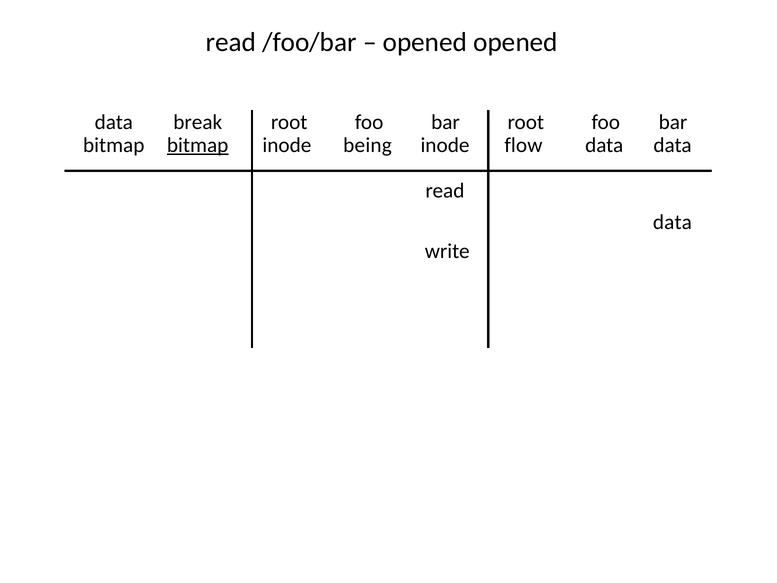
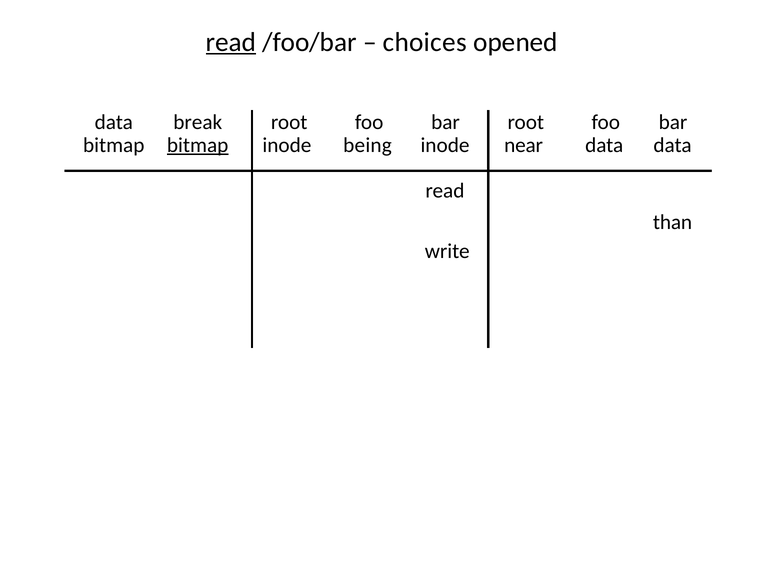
read at (231, 42) underline: none -> present
opened at (425, 42): opened -> choices
flow: flow -> near
data at (672, 222): data -> than
